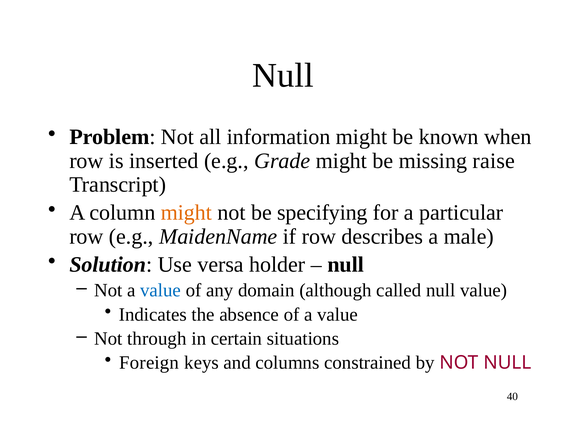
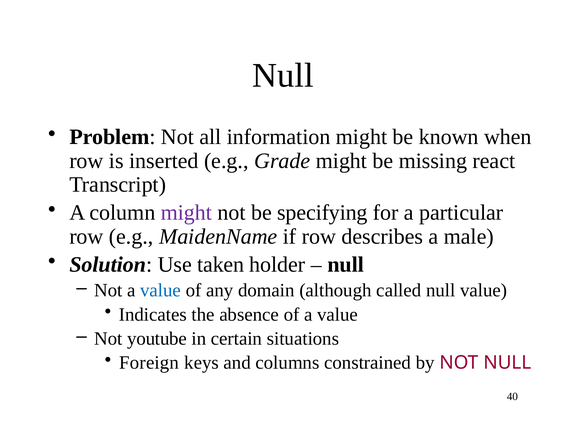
raise: raise -> react
might at (186, 213) colour: orange -> purple
versa: versa -> taken
through: through -> youtube
